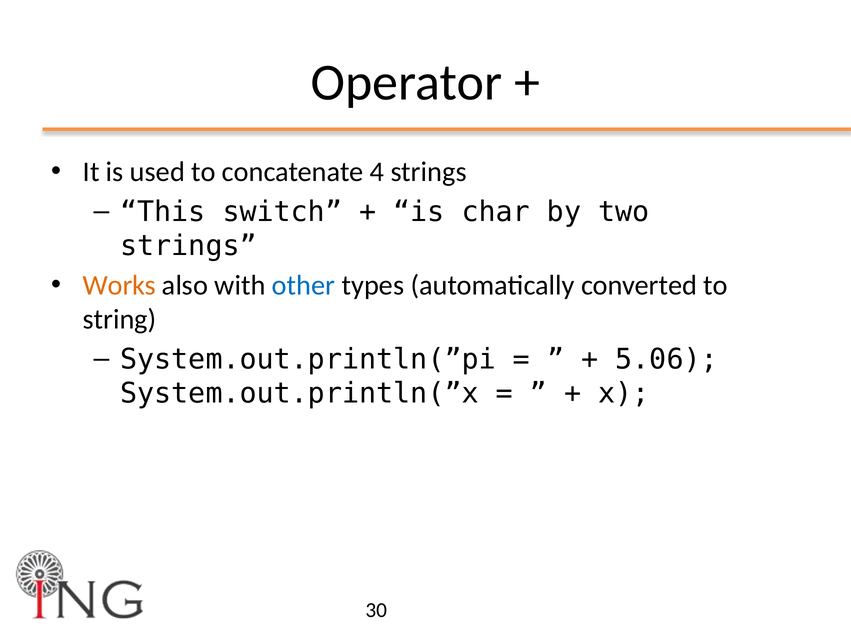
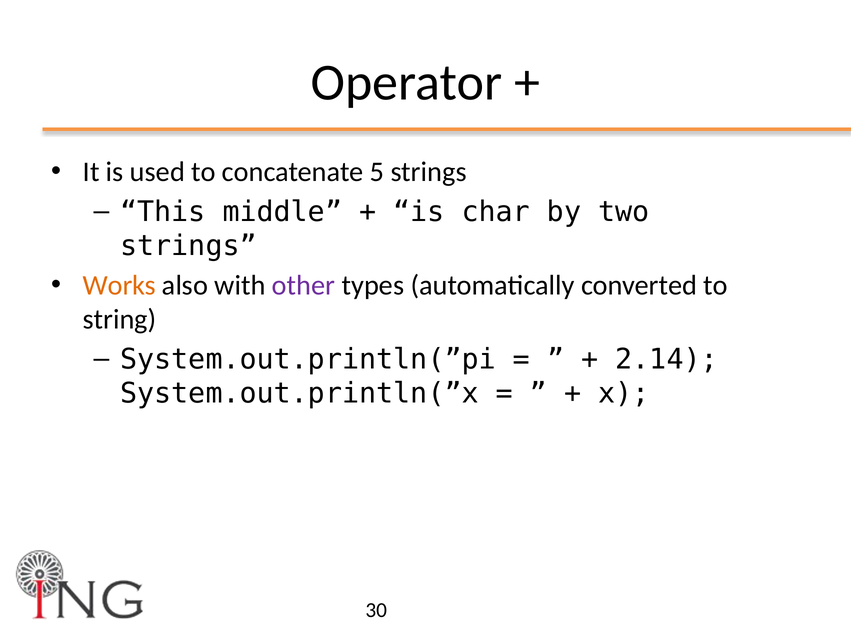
4: 4 -> 5
switch: switch -> middle
other colour: blue -> purple
5.06: 5.06 -> 2.14
